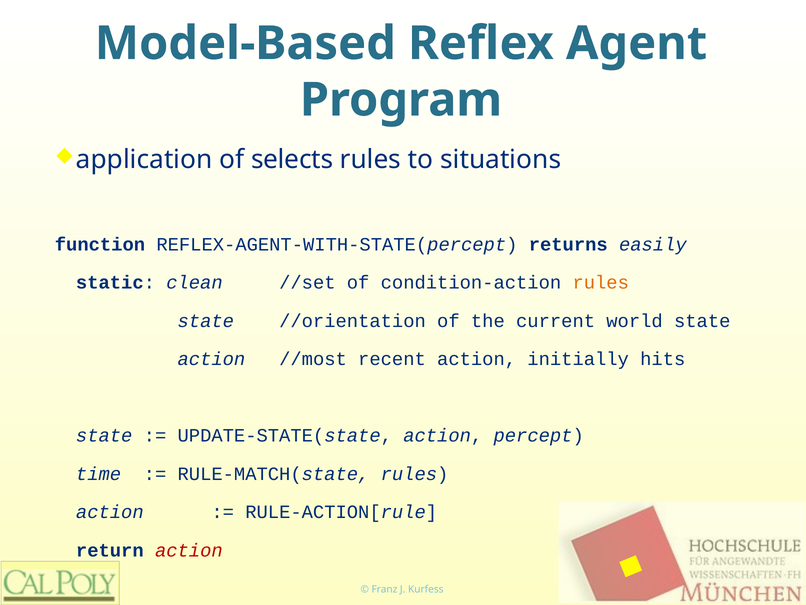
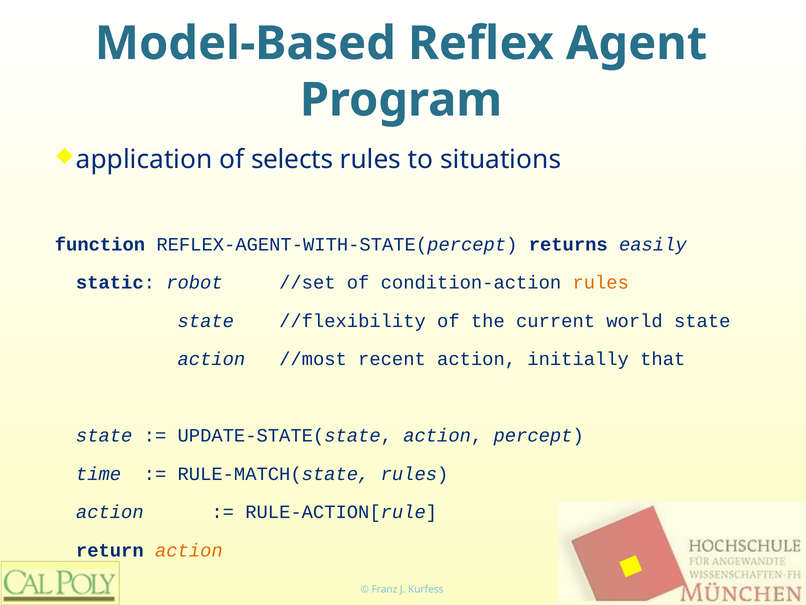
clean: clean -> robot
//orientation: //orientation -> //flexibility
hits: hits -> that
action at (189, 550) colour: red -> orange
